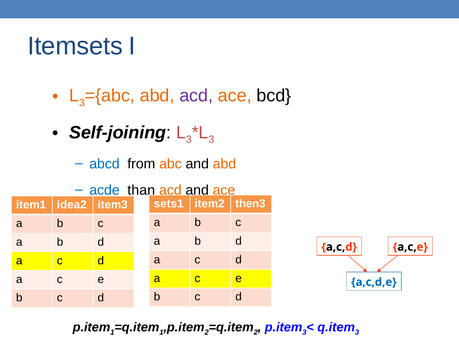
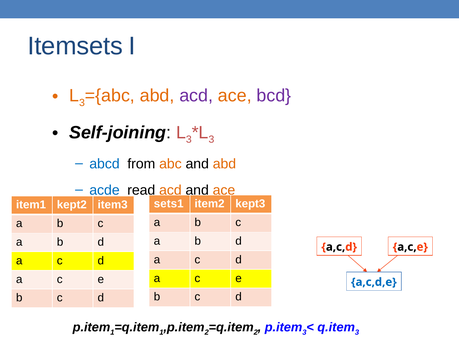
bcd colour: black -> purple
than: than -> read
then3: then3 -> kept3
idea2: idea2 -> kept2
